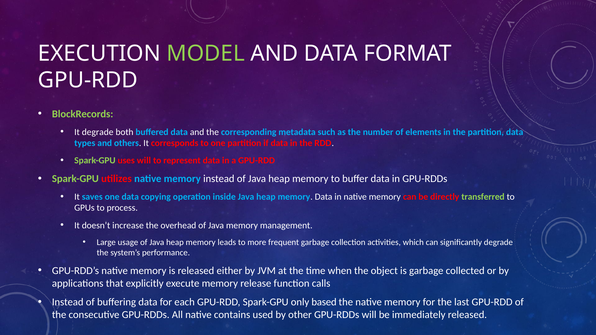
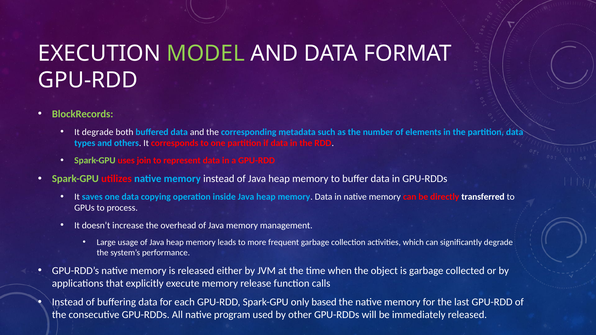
uses will: will -> join
transferred colour: light green -> white
contains: contains -> program
